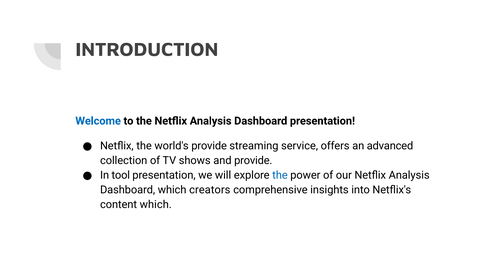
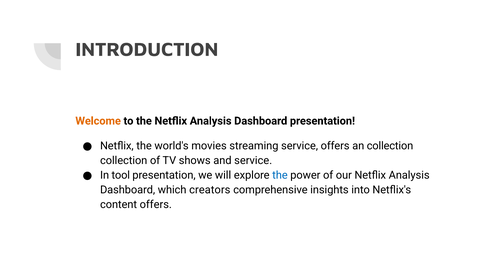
Welcome colour: blue -> orange
world's provide: provide -> movies
an advanced: advanced -> collection
and provide: provide -> service
content which: which -> offers
